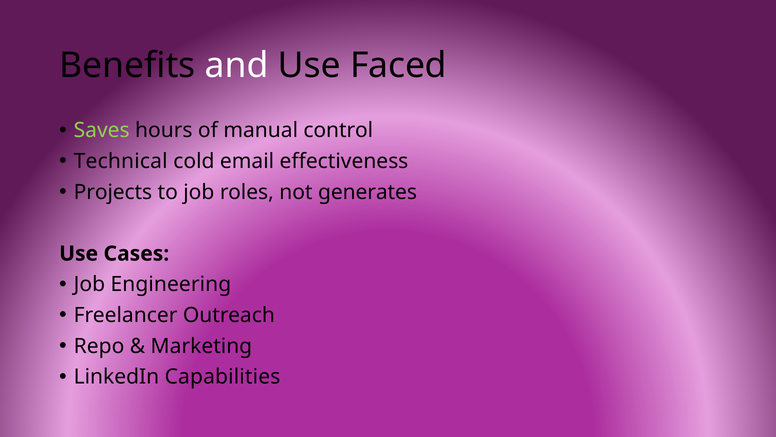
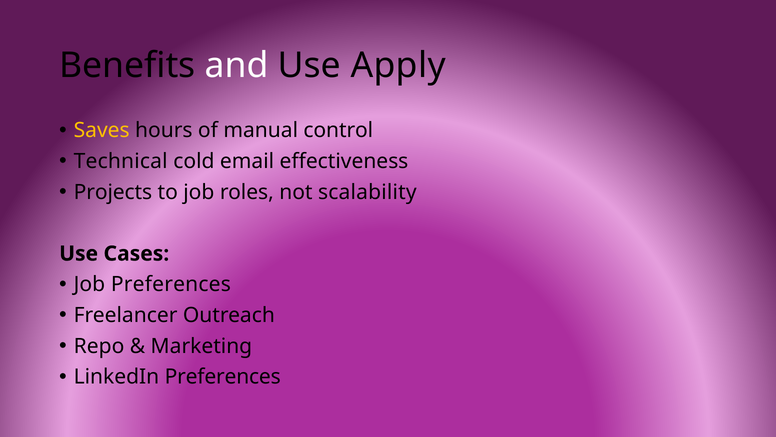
Faced: Faced -> Apply
Saves colour: light green -> yellow
generates: generates -> scalability
Job Engineering: Engineering -> Preferences
LinkedIn Capabilities: Capabilities -> Preferences
